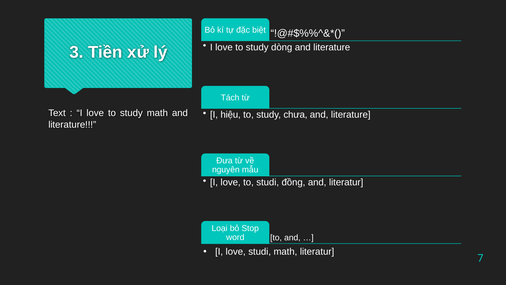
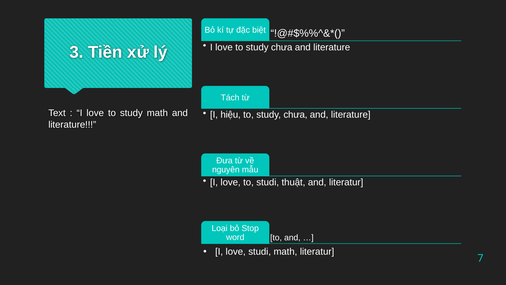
love to study dòng: dòng -> chưa
đồng: đồng -> thuật
